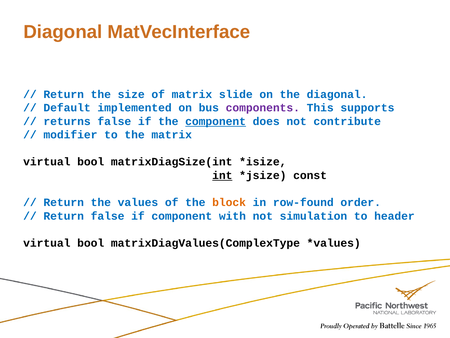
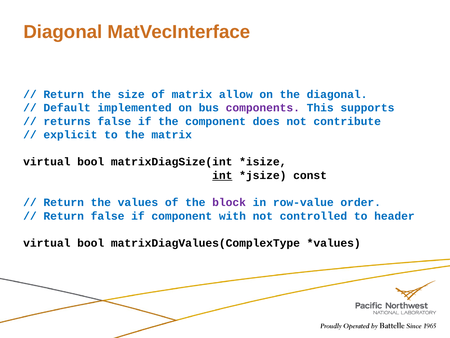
slide: slide -> allow
component at (216, 121) underline: present -> none
modifier: modifier -> explicit
block colour: orange -> purple
row-found: row-found -> row-value
simulation: simulation -> controlled
